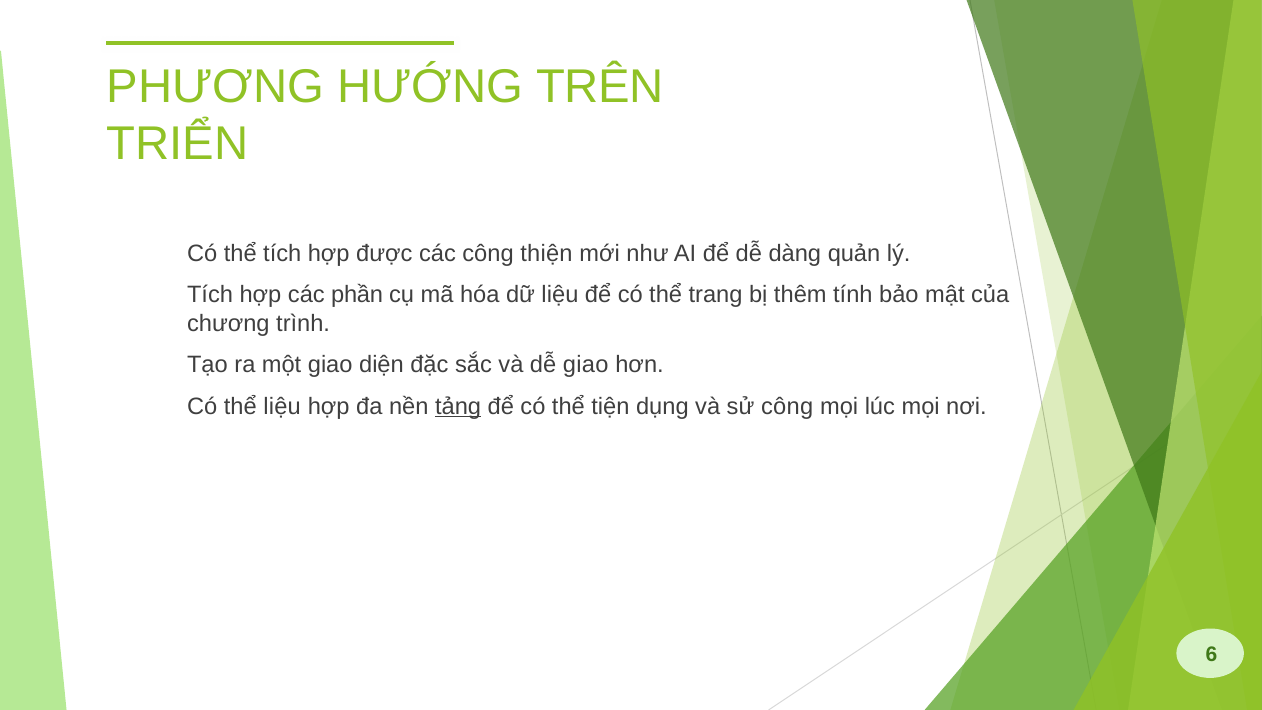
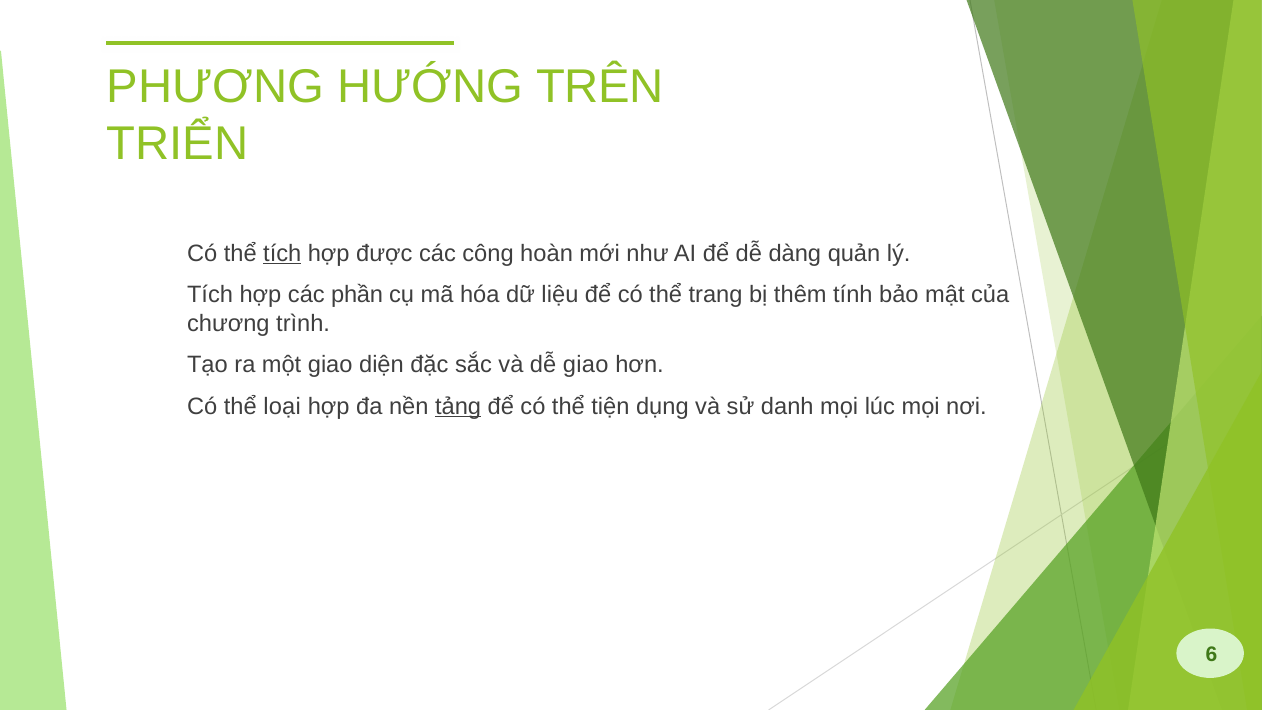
tích at (282, 253) underline: none -> present
thiện: thiện -> hoàn
thể liệu: liệu -> loại
sử công: công -> danh
